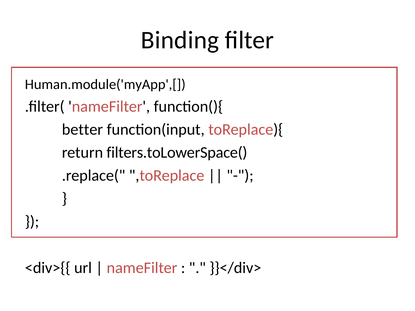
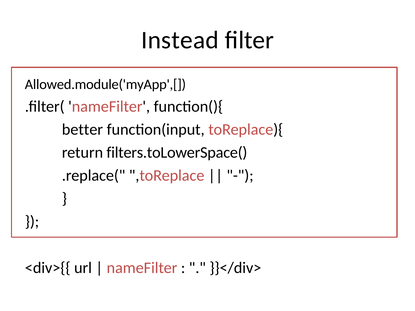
Binding: Binding -> Instead
Human.module('myApp',[: Human.module('myApp',[ -> Allowed.module('myApp',[
